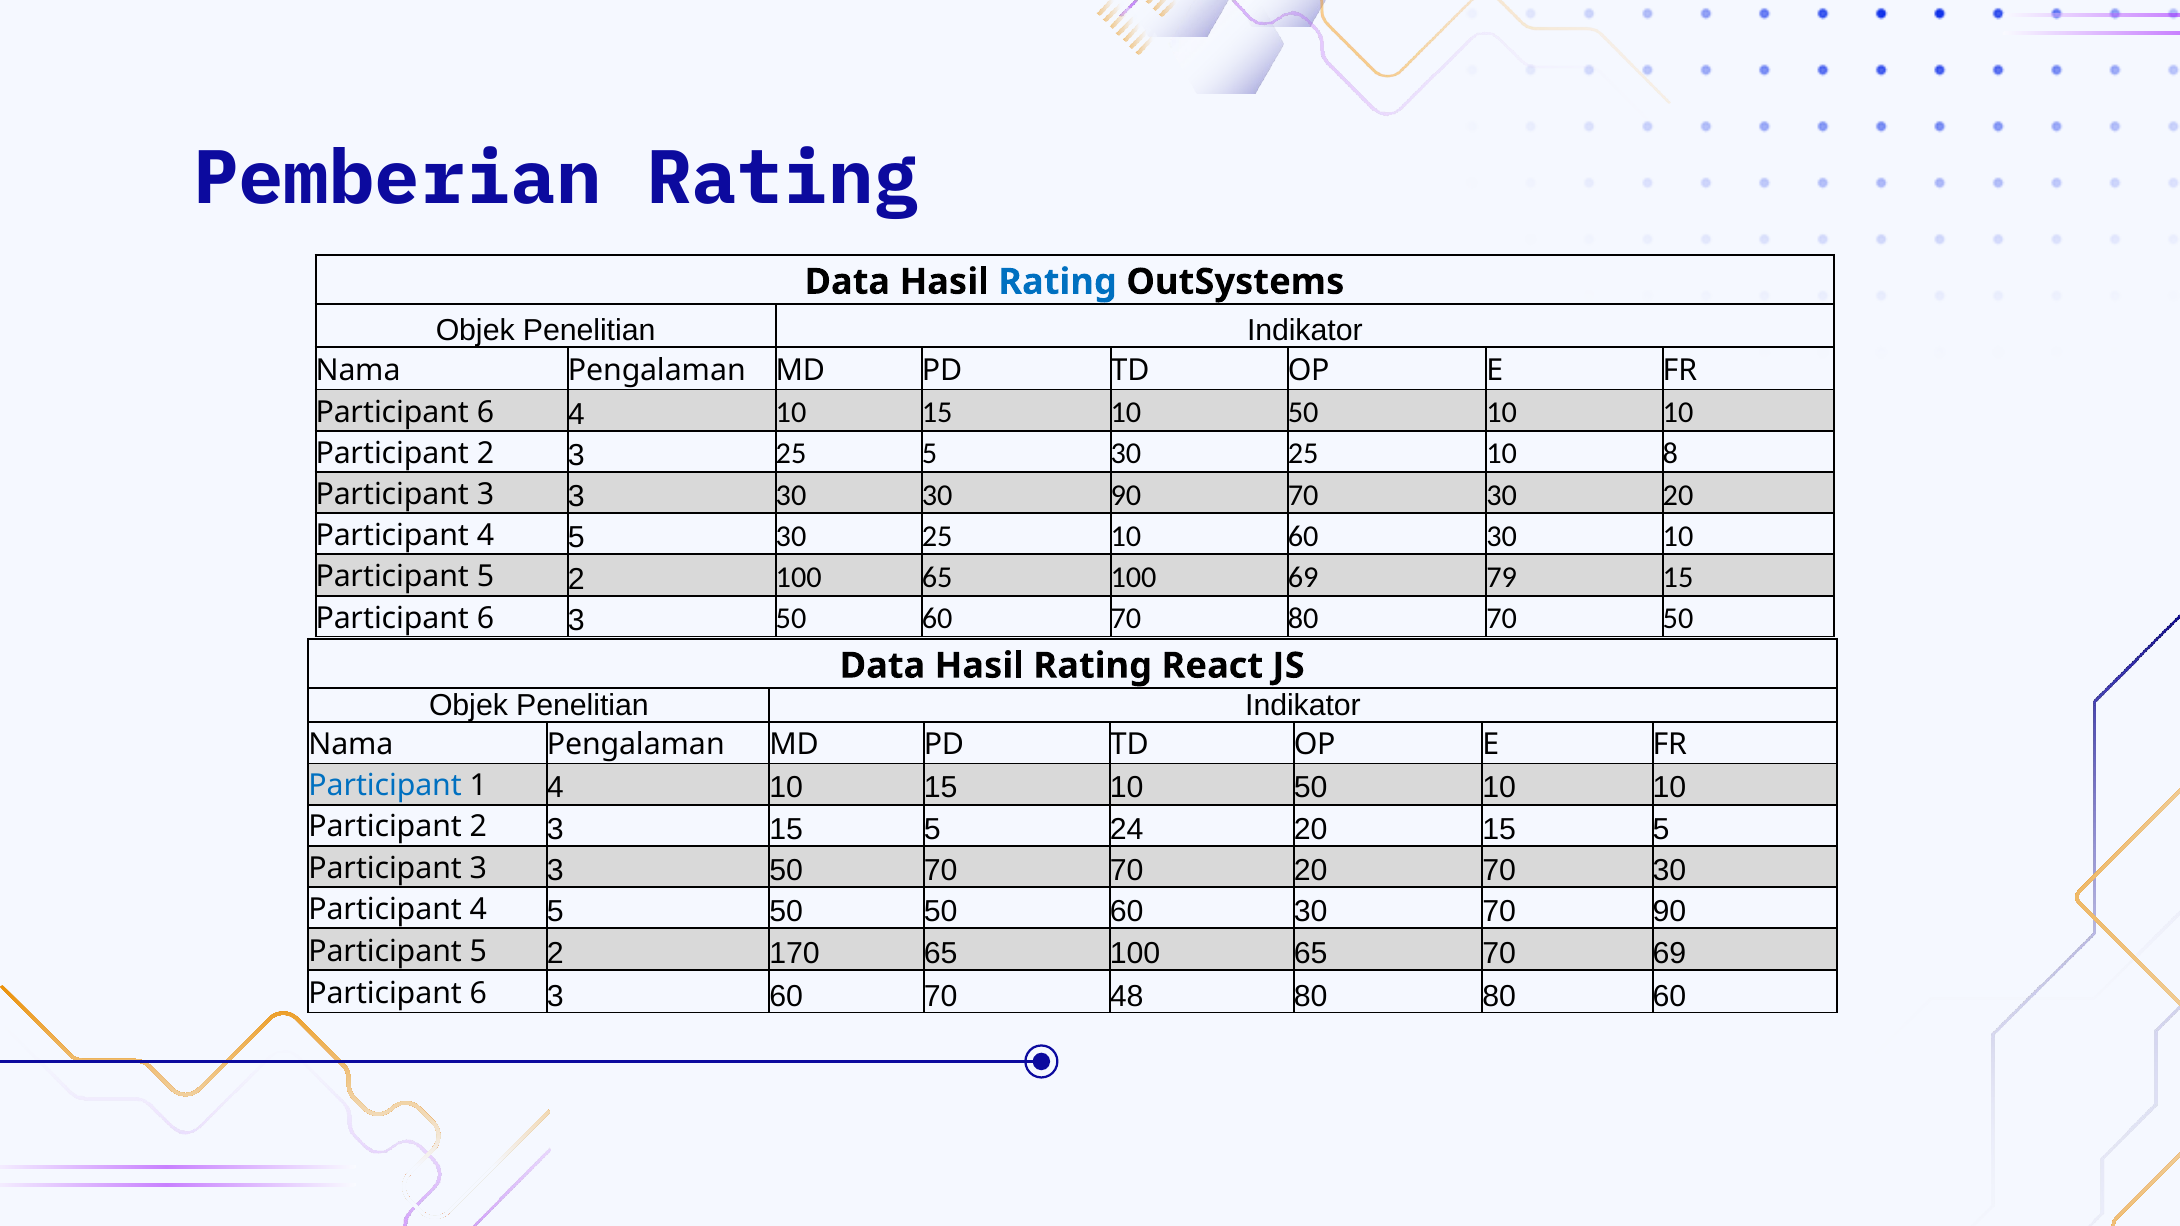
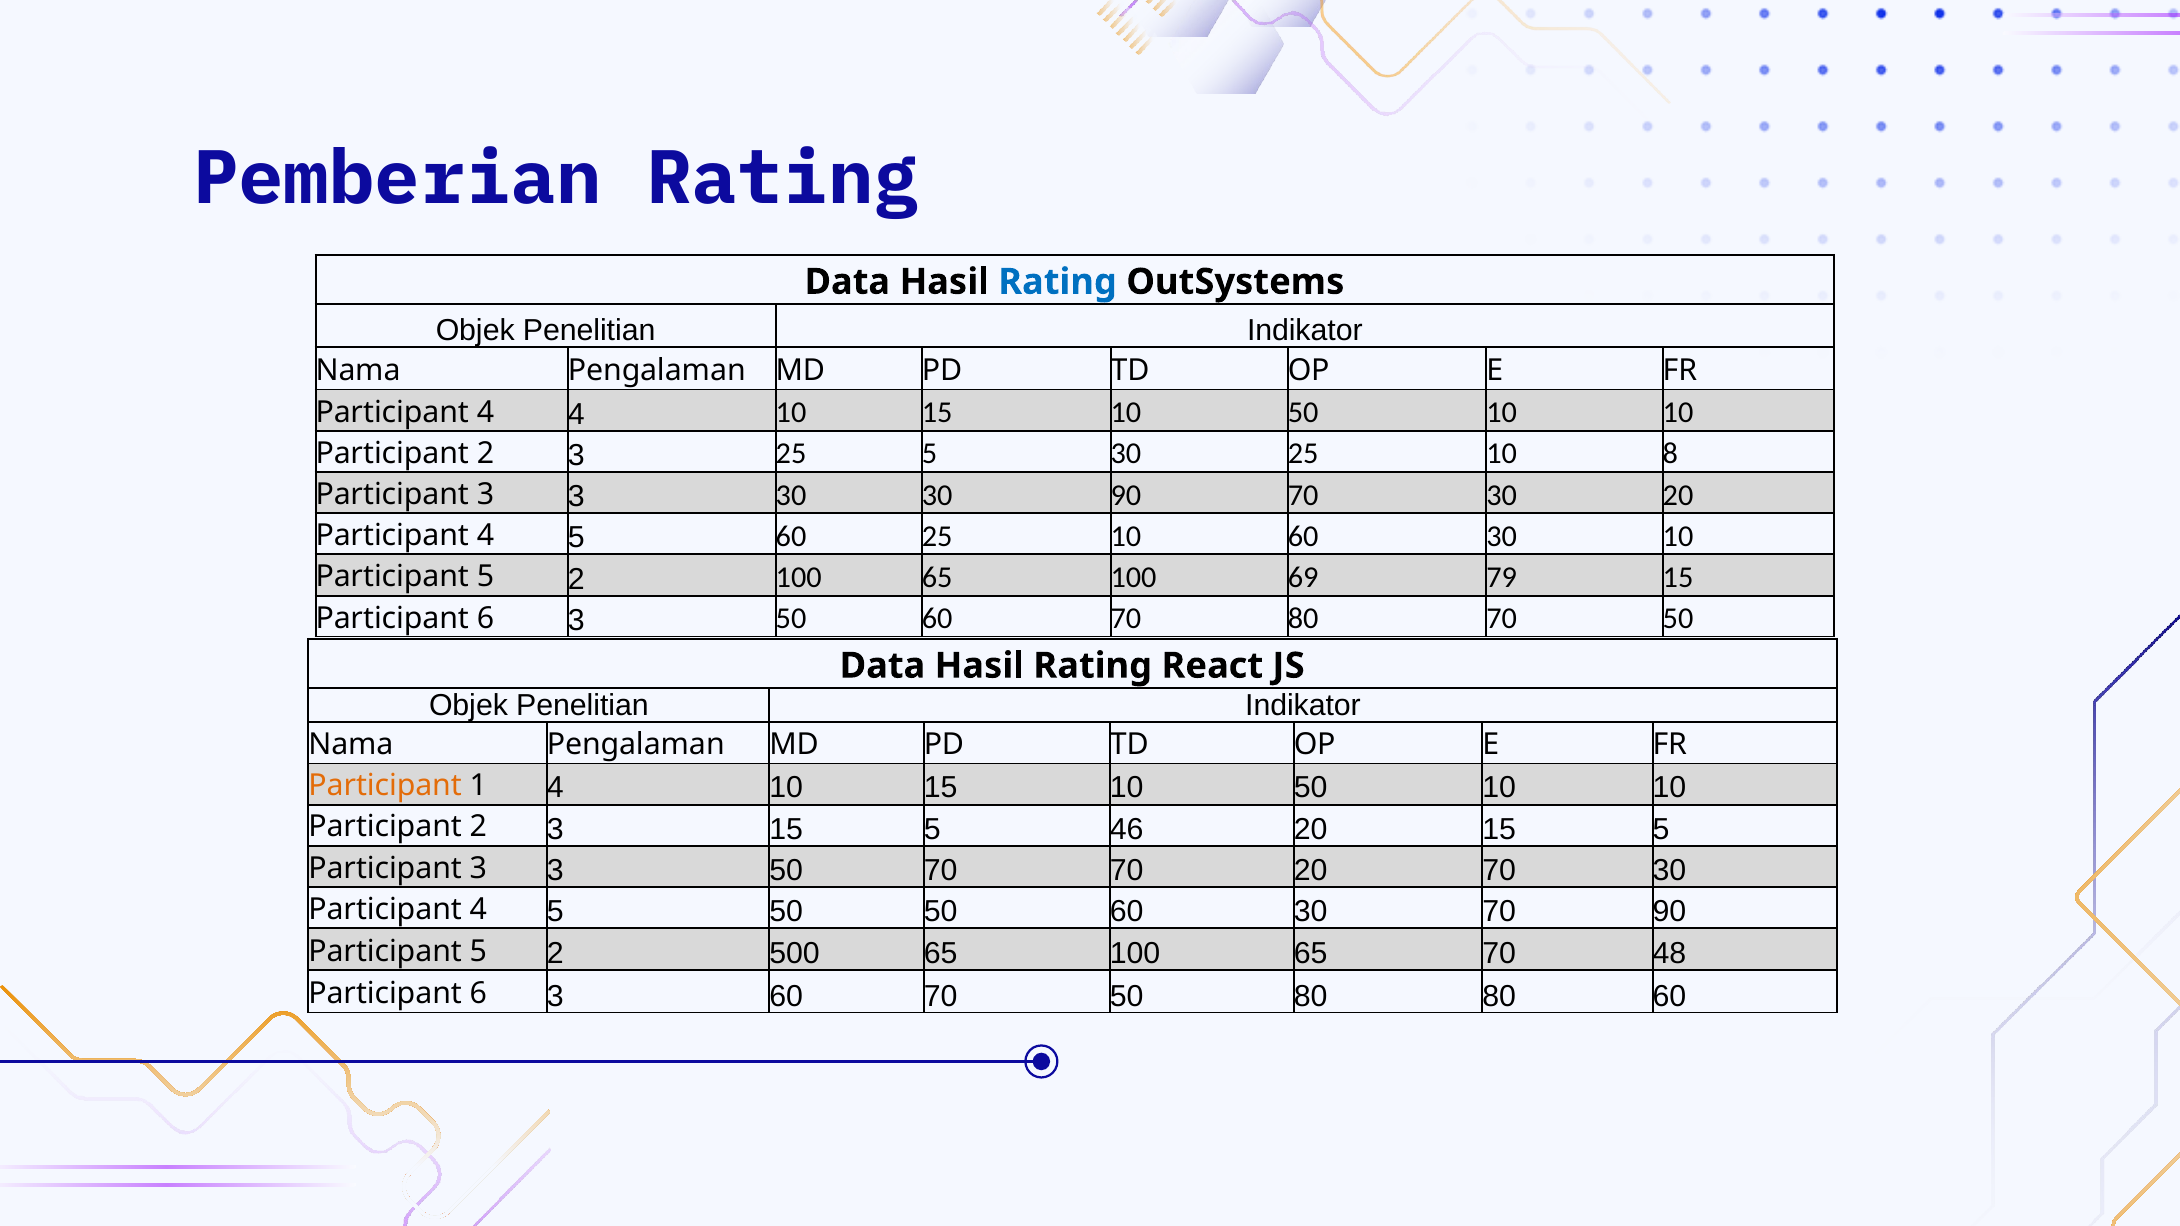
6 at (486, 412): 6 -> 4
30 at (791, 536): 30 -> 60
Participant at (385, 786) colour: blue -> orange
24: 24 -> 46
170: 170 -> 500
70 69: 69 -> 48
60 70 48: 48 -> 50
